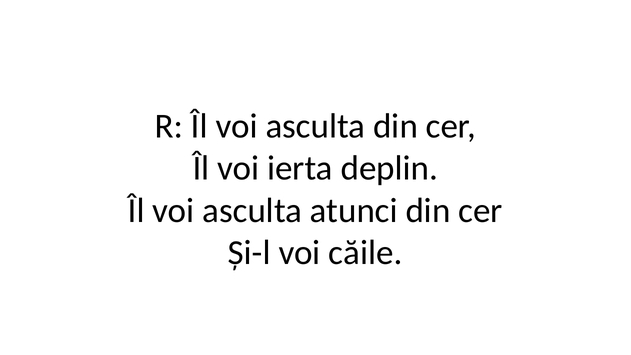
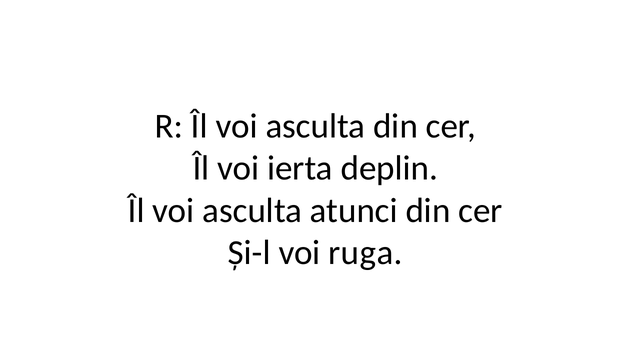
căile: căile -> ruga
